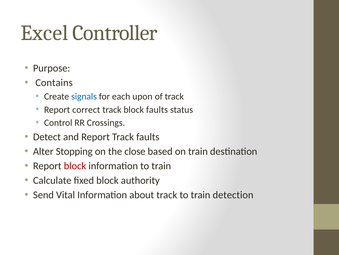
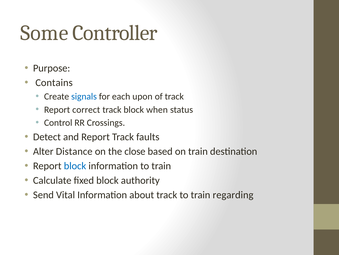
Excel: Excel -> Some
block faults: faults -> when
Stopping: Stopping -> Distance
block at (75, 165) colour: red -> blue
detection: detection -> regarding
